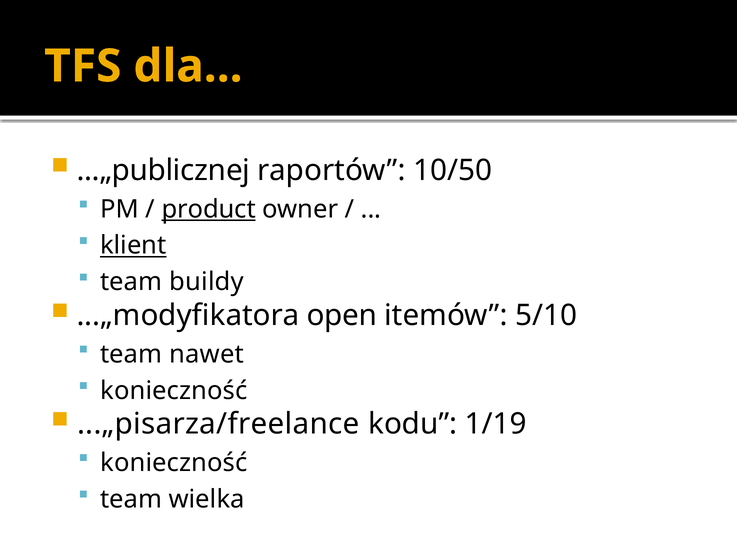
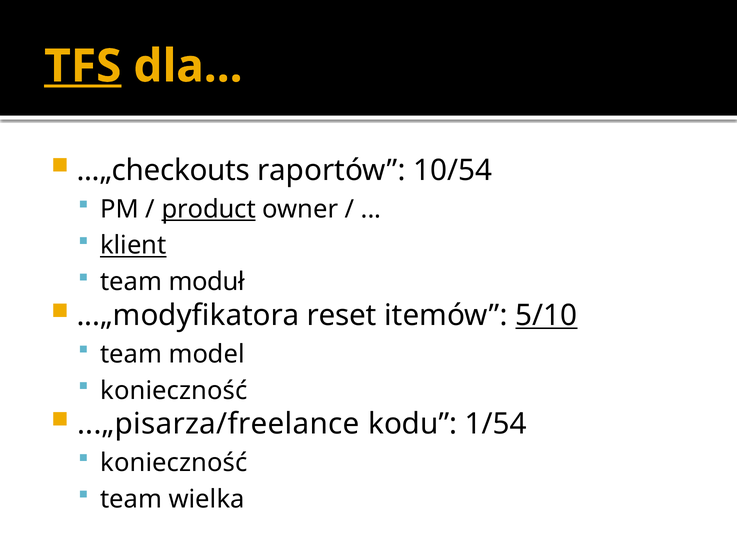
TFS underline: none -> present
...„publicznej: ...„publicznej -> ...„checkouts
10/50: 10/50 -> 10/54
buildy: buildy -> moduł
open: open -> reset
5/10 underline: none -> present
nawet: nawet -> model
1/19: 1/19 -> 1/54
